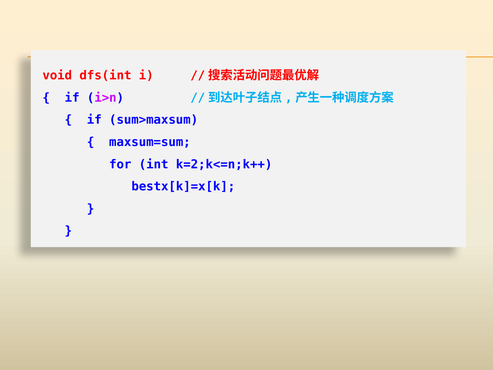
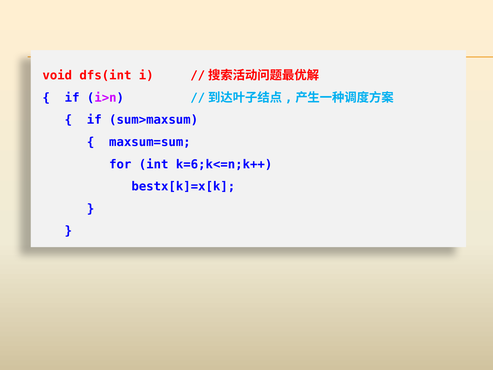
k=2;k<=n;k++: k=2;k<=n;k++ -> k=6;k<=n;k++
